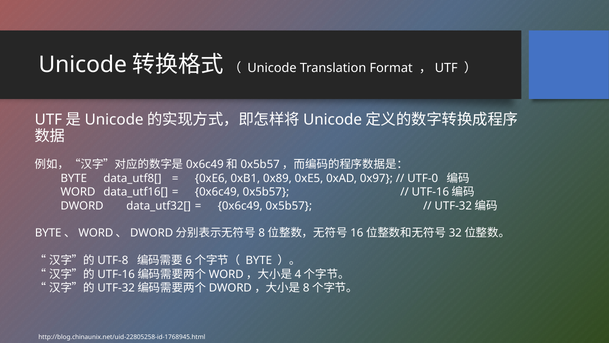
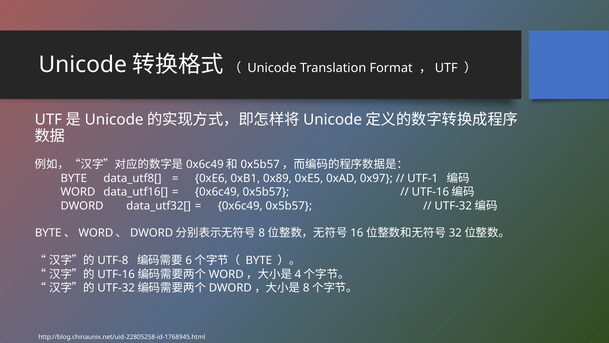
UTF-0: UTF-0 -> UTF-1
